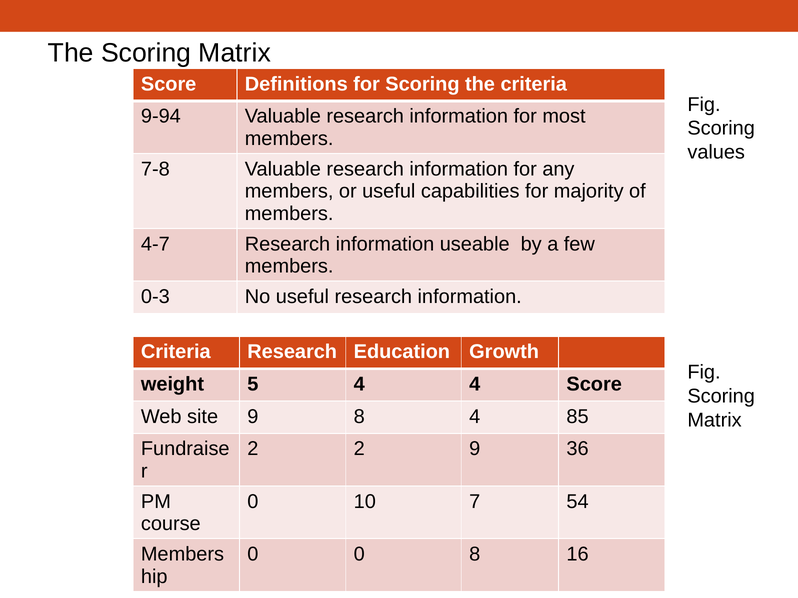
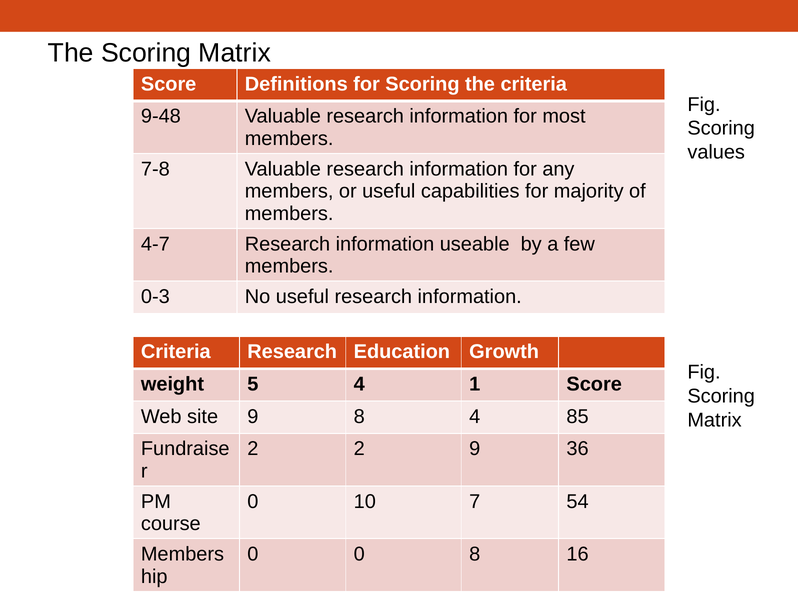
9-94: 9-94 -> 9-48
4 4: 4 -> 1
